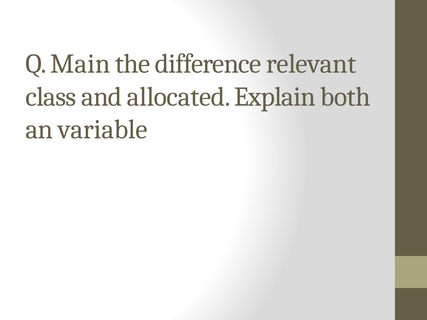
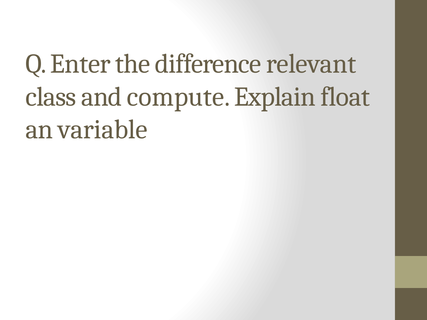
Main: Main -> Enter
allocated: allocated -> compute
both: both -> float
